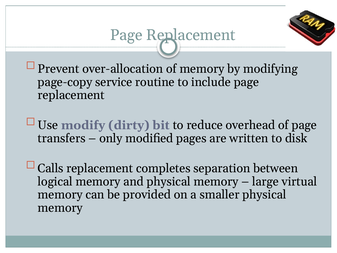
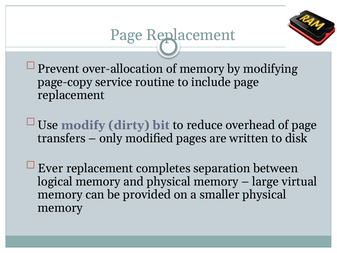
Calls: Calls -> Ever
